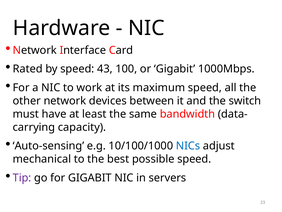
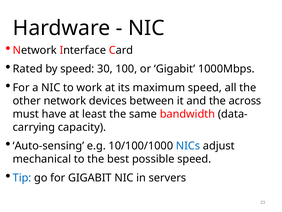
43: 43 -> 30
switch: switch -> across
Tip colour: purple -> blue
